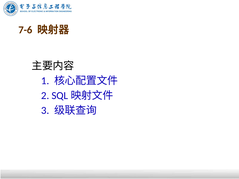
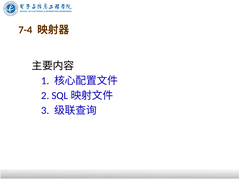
7-6: 7-6 -> 7-4
